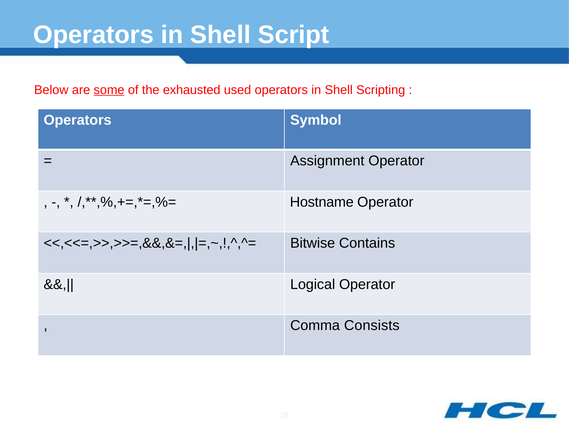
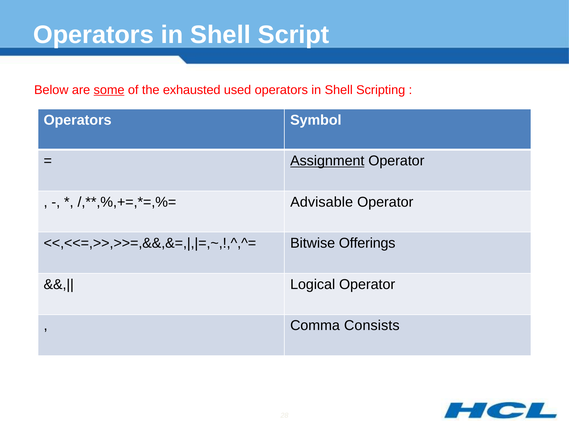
Assignment underline: none -> present
Hostname: Hostname -> Advisable
Contains: Contains -> Offerings
